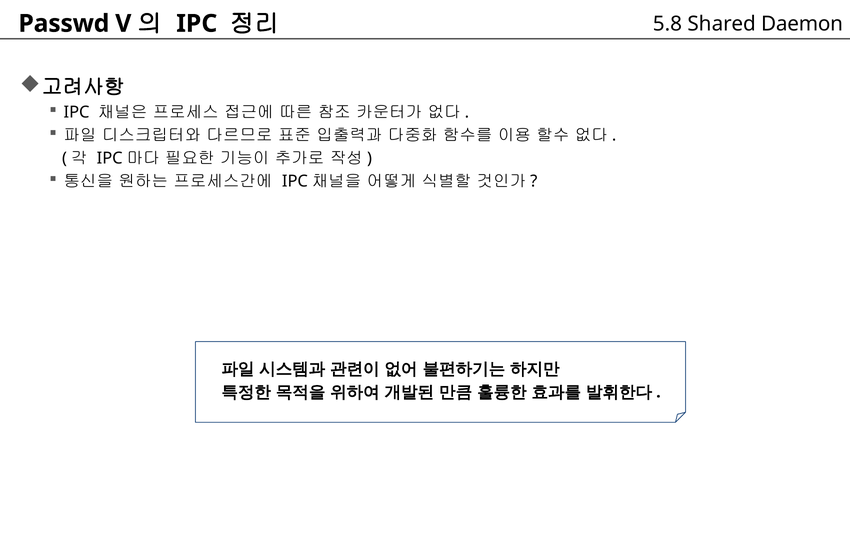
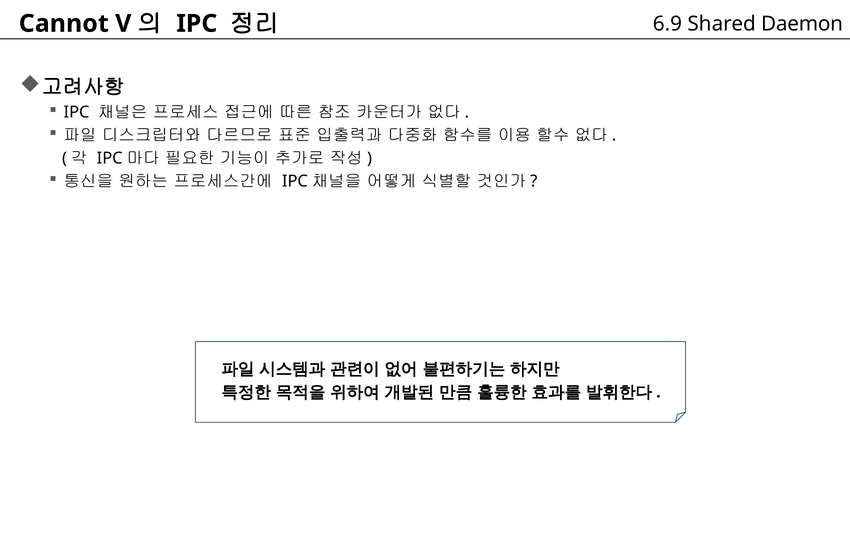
5.8: 5.8 -> 6.9
Passwd: Passwd -> Cannot
